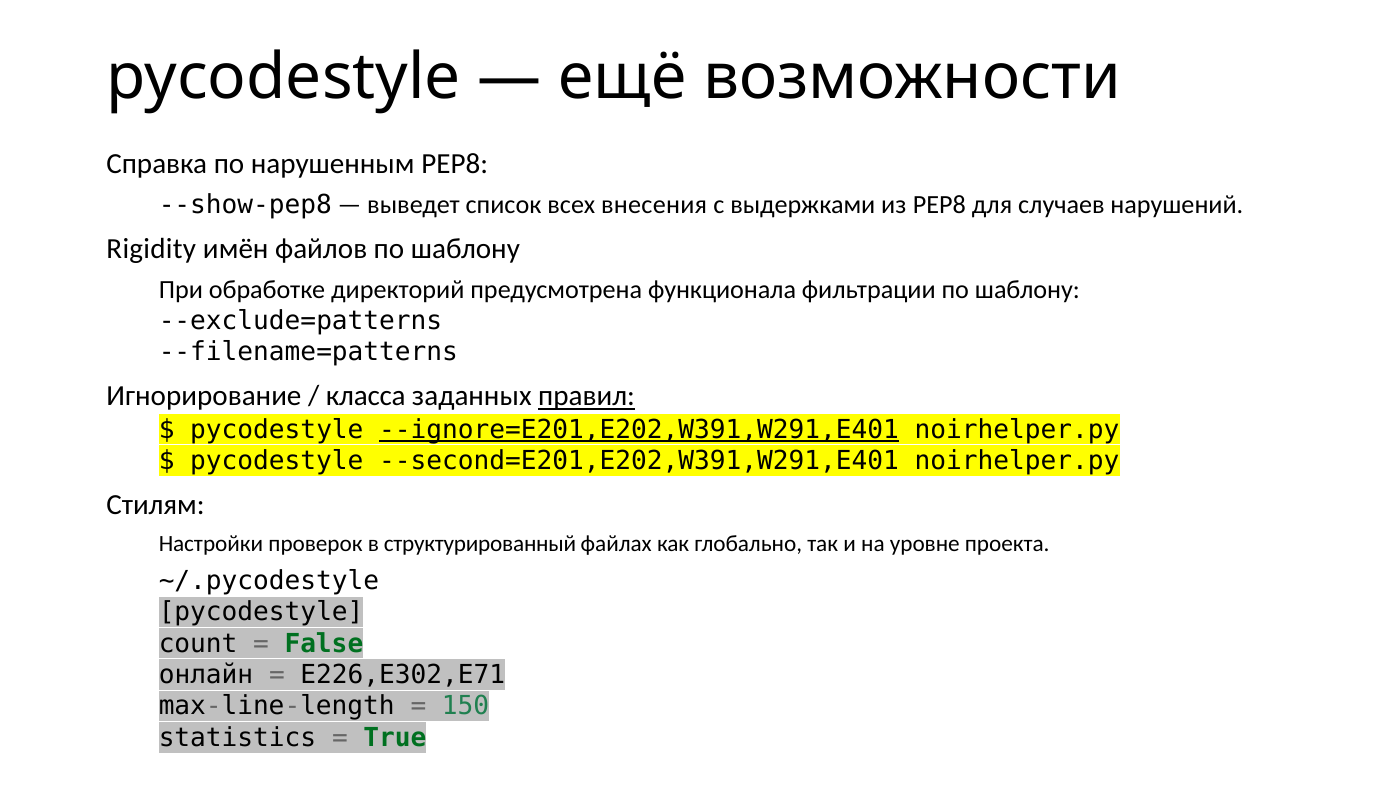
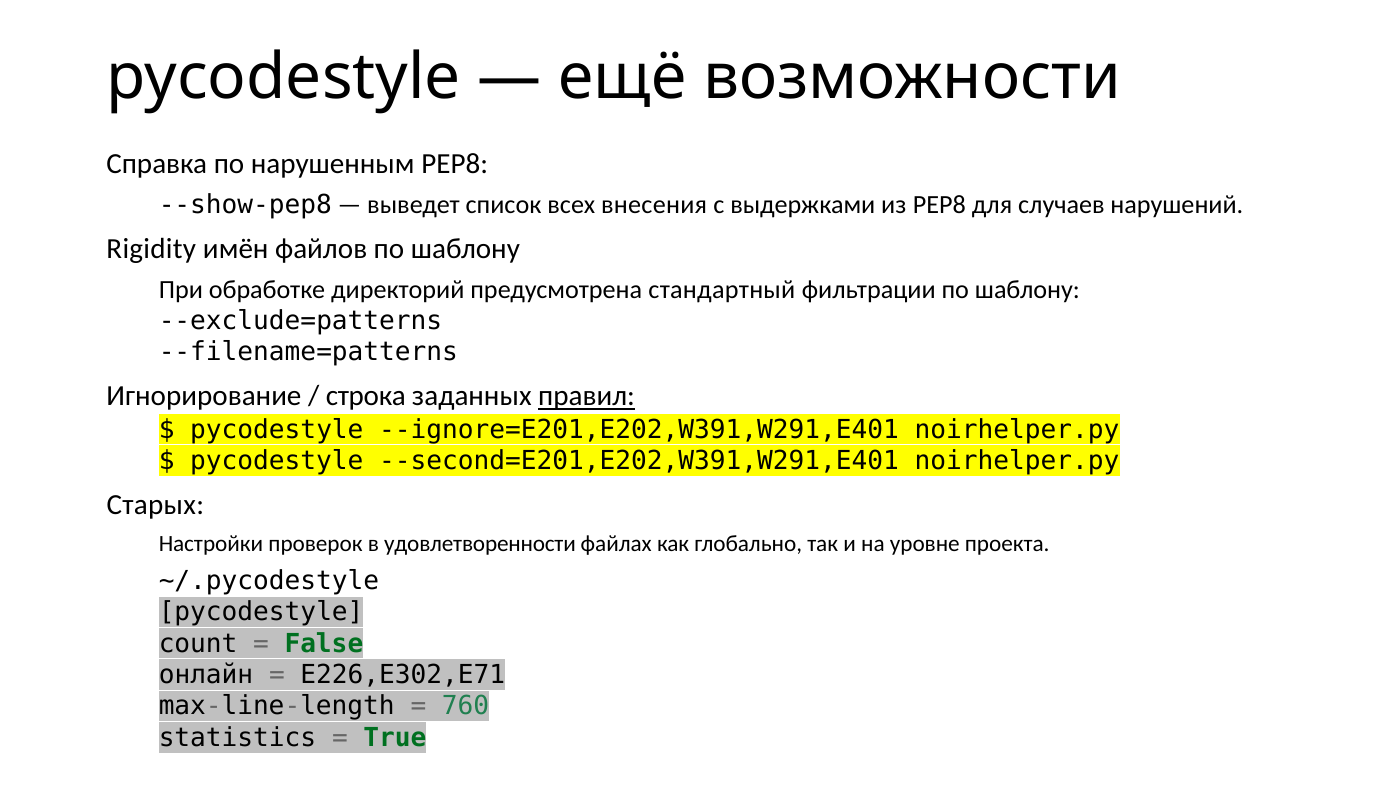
функционала: функционала -> стандартный
класса: класса -> строка
--ignore=E201,E202,W391,W291,E401 underline: present -> none
Стилям: Стилям -> Старых
структурированный: структурированный -> удовлетворенности
150: 150 -> 760
